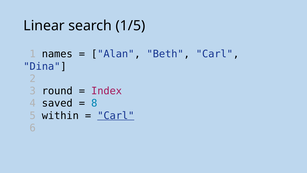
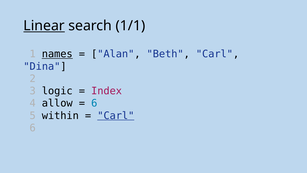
Linear underline: none -> present
1/5: 1/5 -> 1/1
names underline: none -> present
round: round -> logic
saved: saved -> allow
8 at (94, 103): 8 -> 6
